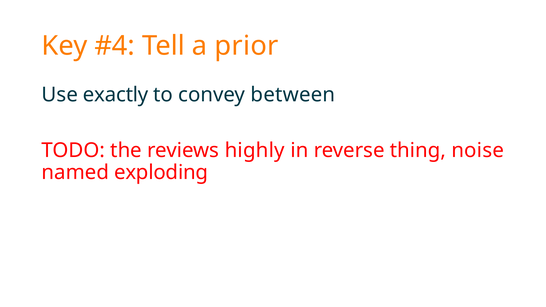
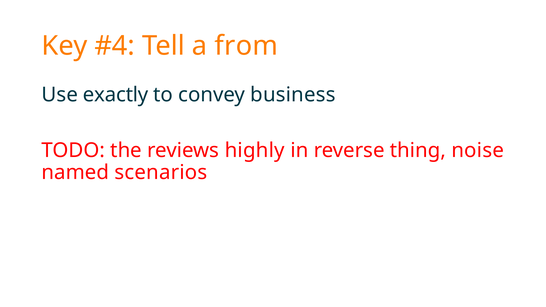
prior: prior -> from
between: between -> business
exploding: exploding -> scenarios
